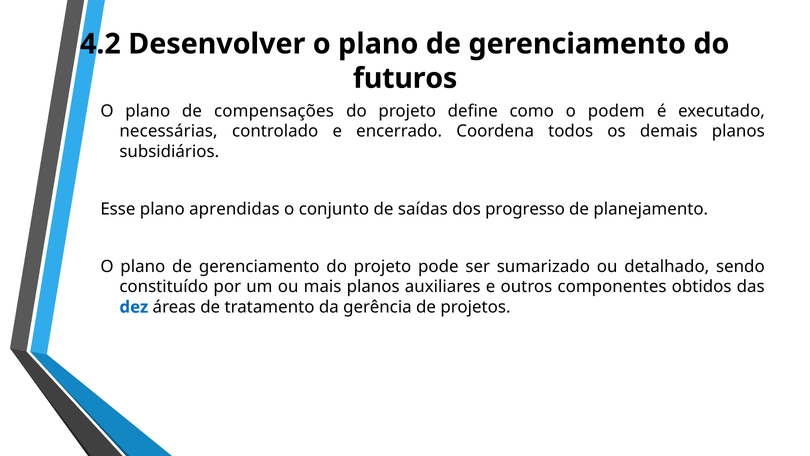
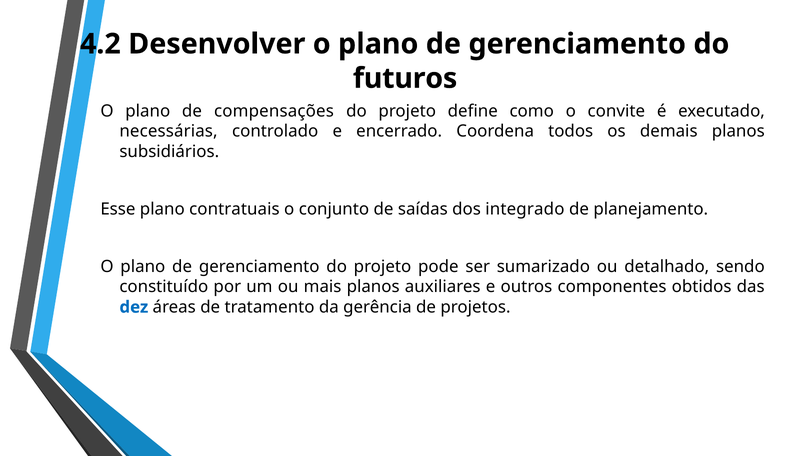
podem: podem -> convite
aprendidas: aprendidas -> contratuais
progresso: progresso -> integrado
